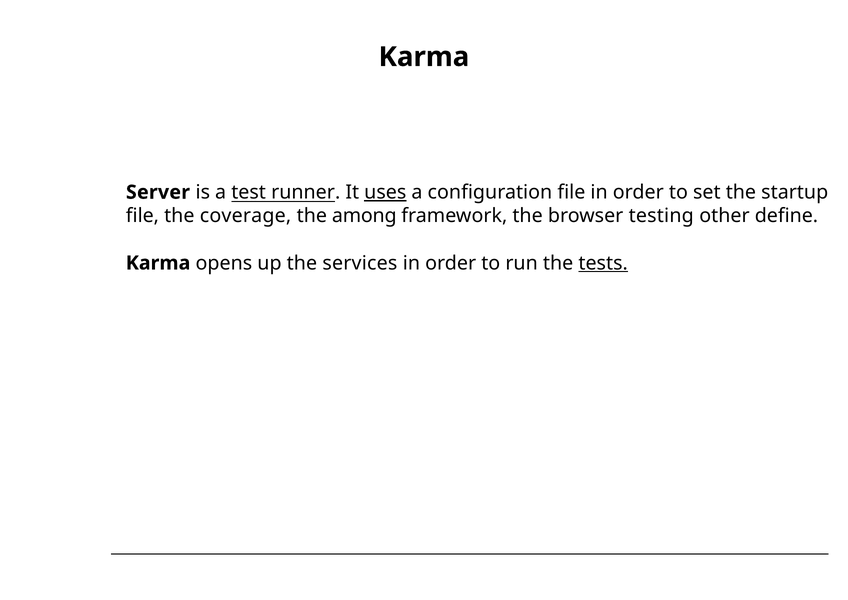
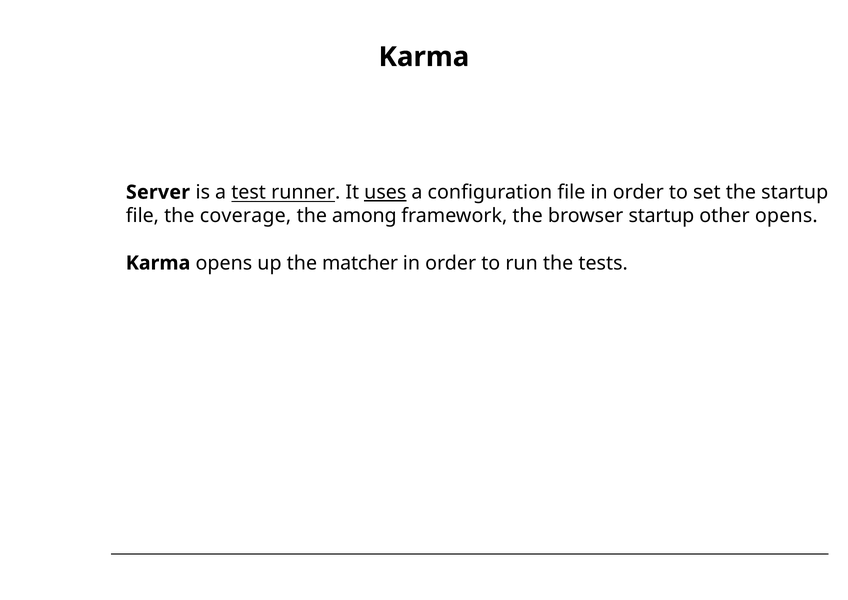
browser testing: testing -> startup
other define: define -> opens
services: services -> matcher
tests underline: present -> none
